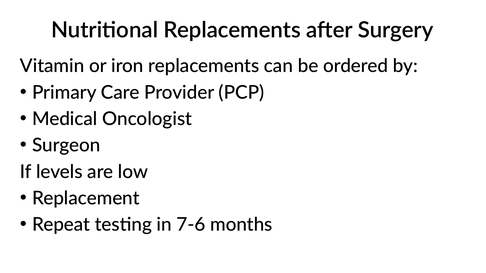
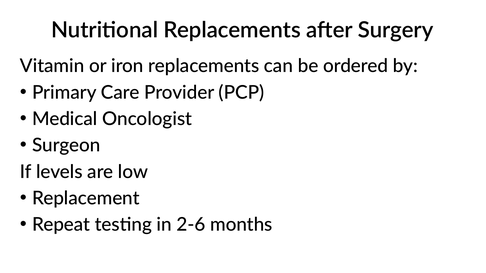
7-6: 7-6 -> 2-6
